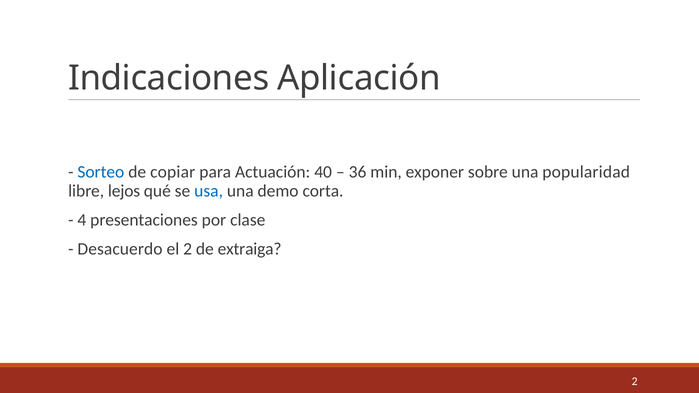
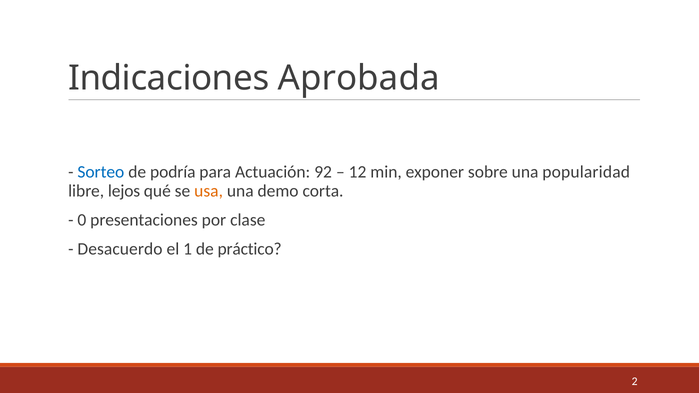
Aplicación: Aplicación -> Aprobada
copiar: copiar -> podría
40: 40 -> 92
36: 36 -> 12
usa colour: blue -> orange
4: 4 -> 0
el 2: 2 -> 1
extraiga: extraiga -> práctico
